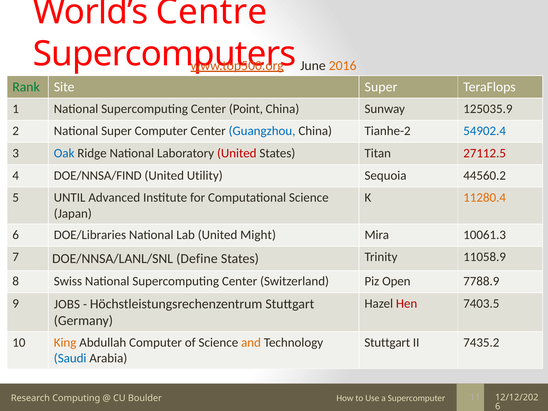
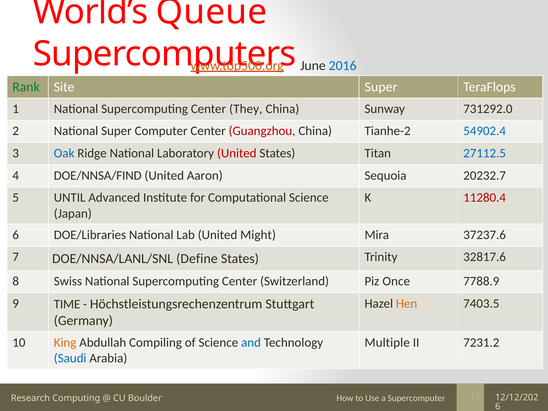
Centre: Centre -> Queue
2016 colour: orange -> blue
Point: Point -> They
125035.9: 125035.9 -> 731292.0
Guangzhou colour: blue -> red
27112.5 colour: red -> blue
Utility: Utility -> Aaron
44560.2: 44560.2 -> 20232.7
11280.4 colour: orange -> red
10061.3: 10061.3 -> 37237.6
11058.9: 11058.9 -> 32817.6
Open: Open -> Once
JOBS: JOBS -> TIME
Hen colour: red -> orange
Abdullah Computer: Computer -> Compiling
and colour: orange -> blue
Stuttgart at (387, 343): Stuttgart -> Multiple
7435.2: 7435.2 -> 7231.2
